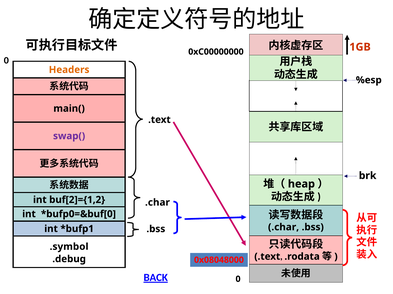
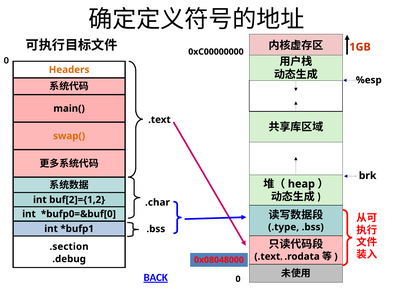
swap( colour: purple -> orange
.char at (284, 228): .char -> .type
.symbol: .symbol -> .section
